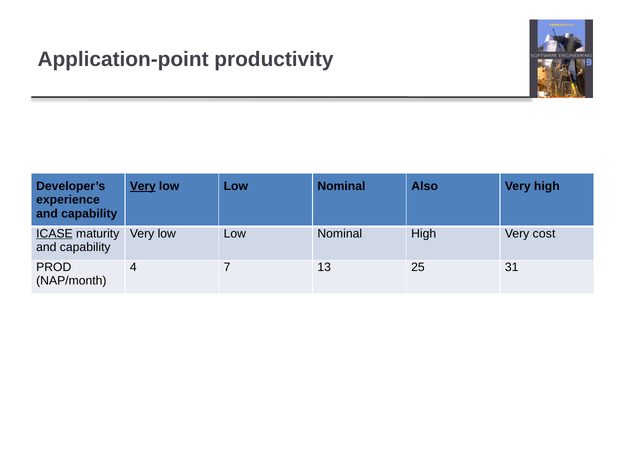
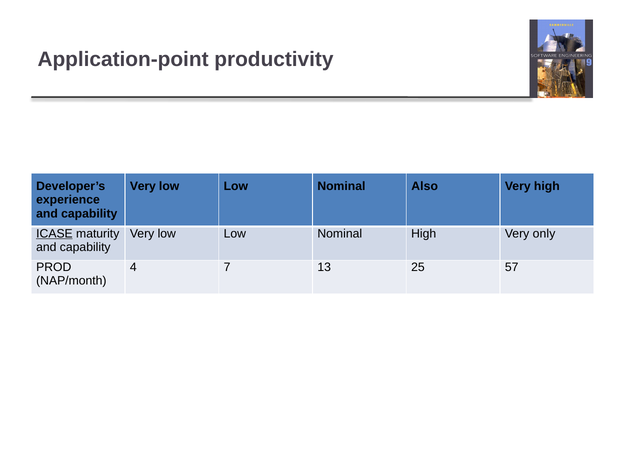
Very at (143, 186) underline: present -> none
cost: cost -> only
31: 31 -> 57
